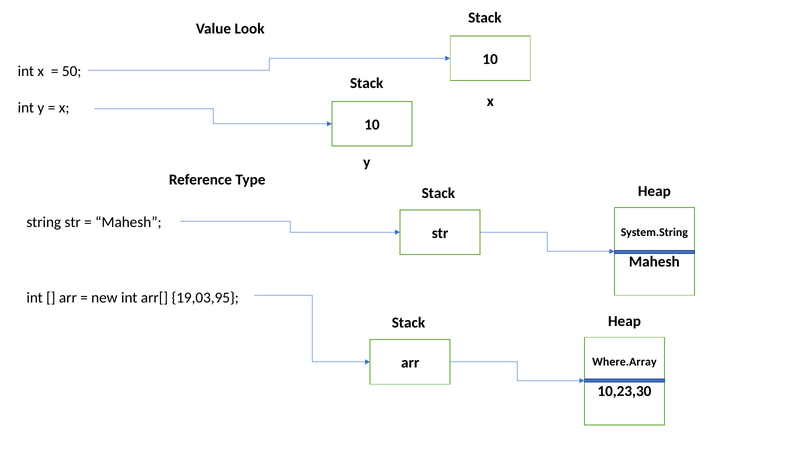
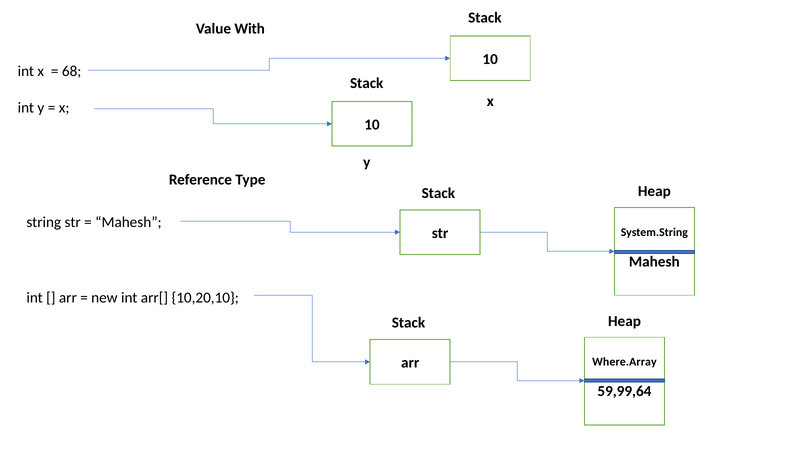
Look: Look -> With
50: 50 -> 68
19,03,95: 19,03,95 -> 10,20,10
10,23,30: 10,23,30 -> 59,99,64
